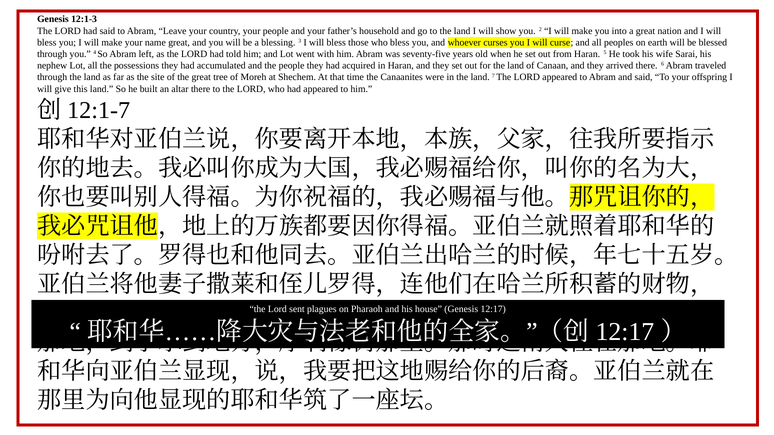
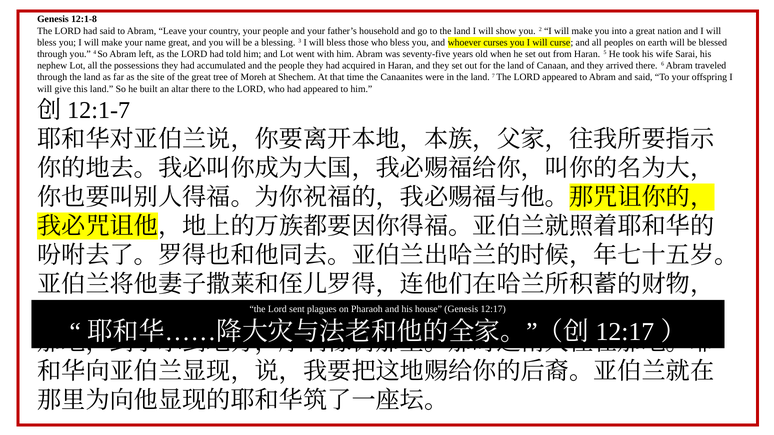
12:1-3: 12:1-3 -> 12:1-8
